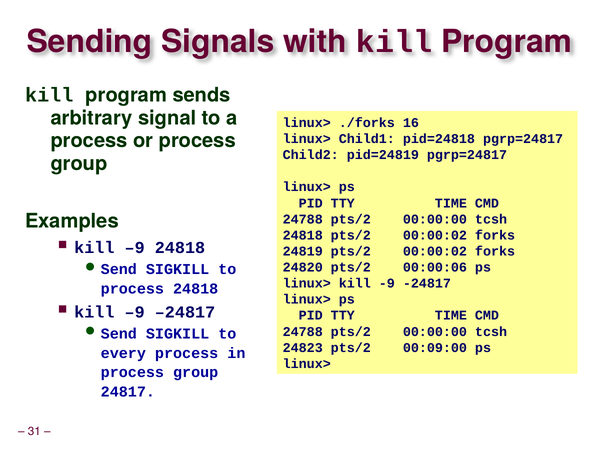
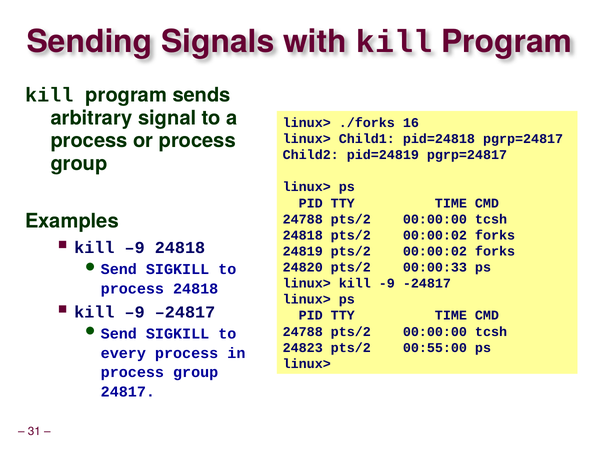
00:00:06: 00:00:06 -> 00:00:33
00:09:00: 00:09:00 -> 00:55:00
